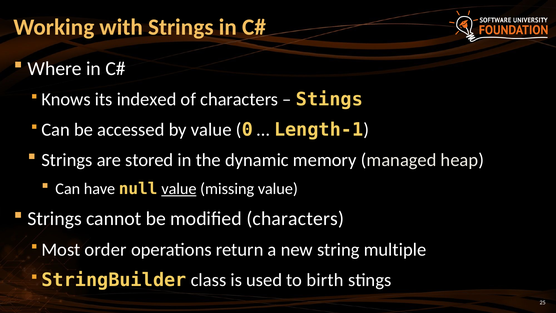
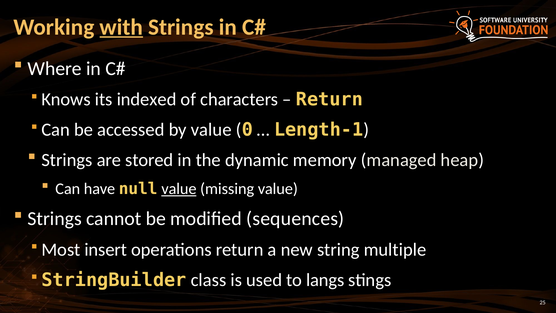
with underline: none -> present
Stings at (329, 99): Stings -> Return
modified characters: characters -> sequences
order: order -> insert
birth: birth -> langs
